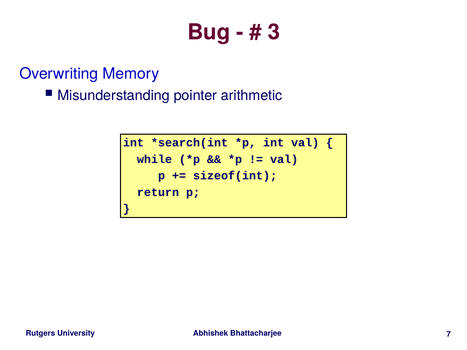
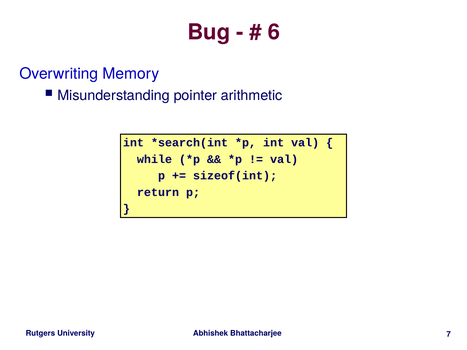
3: 3 -> 6
